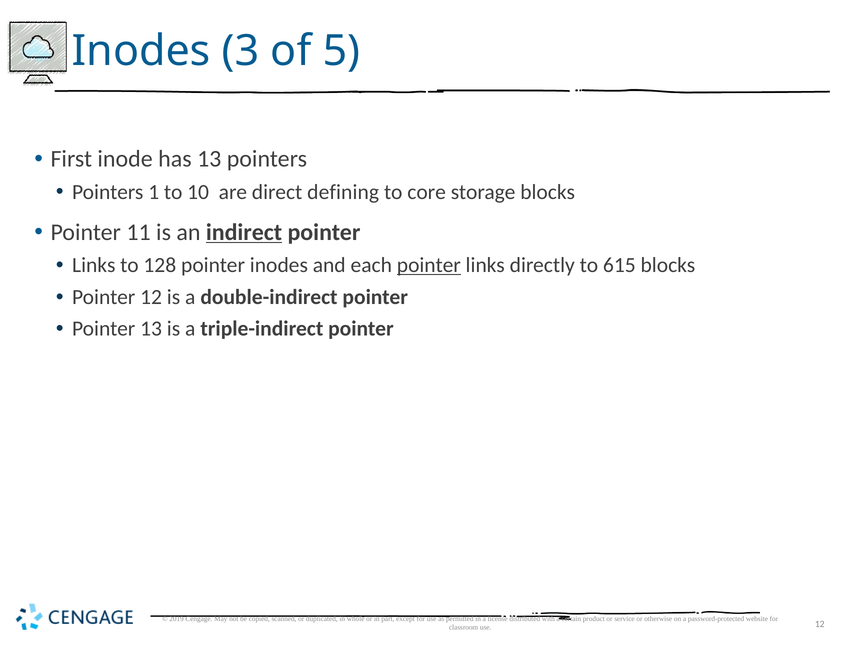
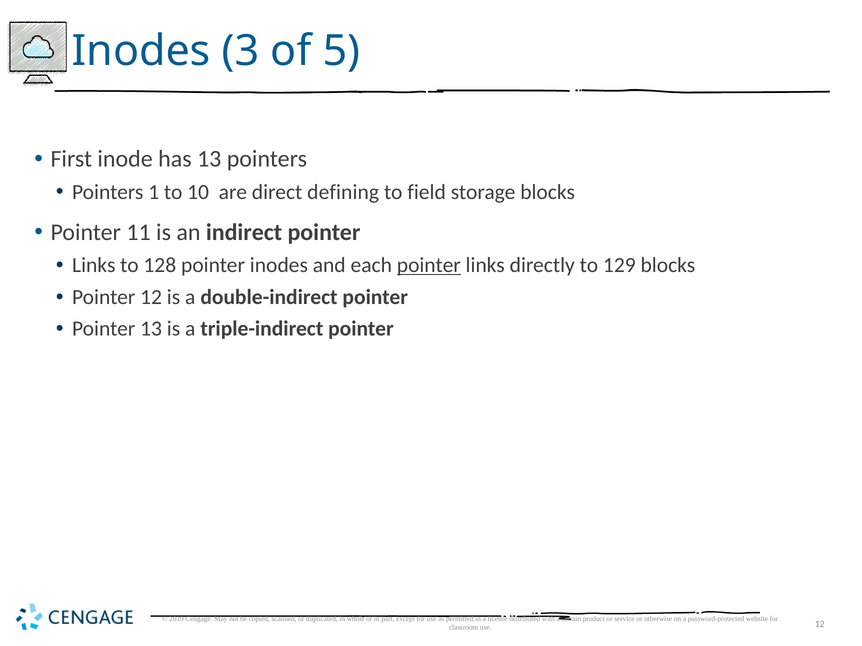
core: core -> field
indirect underline: present -> none
615: 615 -> 129
